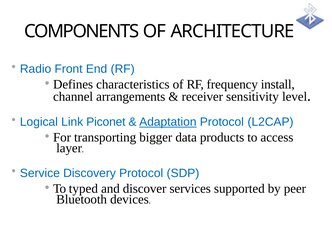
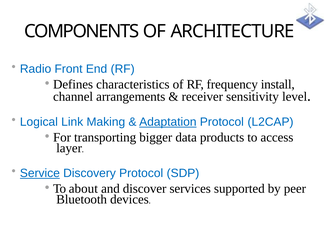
Piconet: Piconet -> Making
Service underline: none -> present
typed: typed -> about
